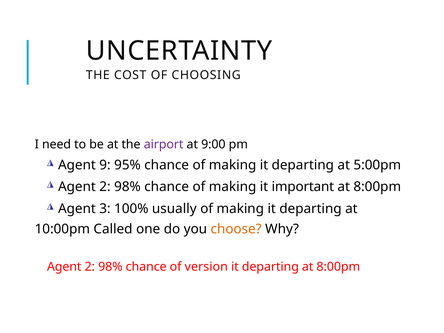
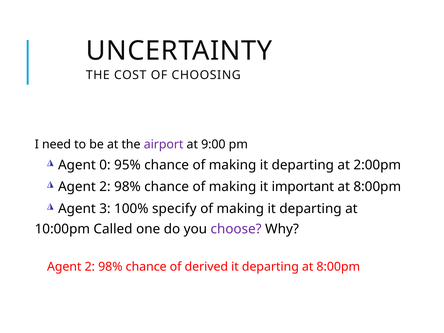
9: 9 -> 0
5:00pm: 5:00pm -> 2:00pm
usually: usually -> specify
choose colour: orange -> purple
version: version -> derived
